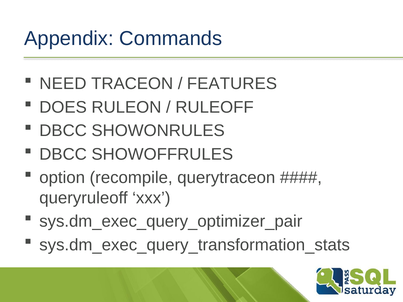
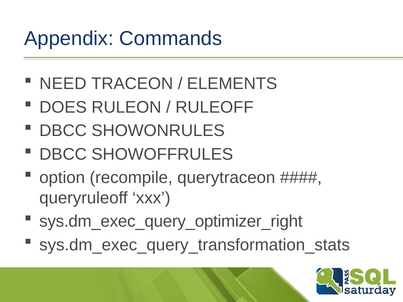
FEATURES: FEATURES -> ELEMENTS
sys.dm_exec_query_optimizer_pair: sys.dm_exec_query_optimizer_pair -> sys.dm_exec_query_optimizer_right
